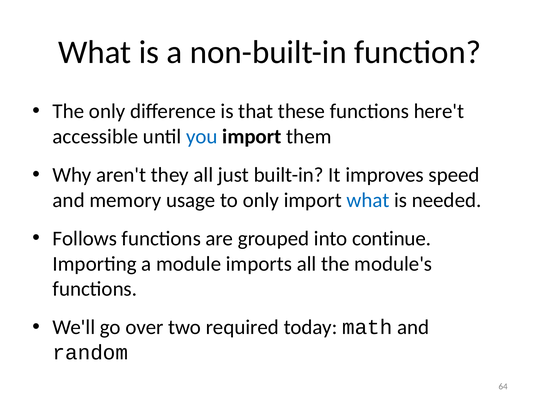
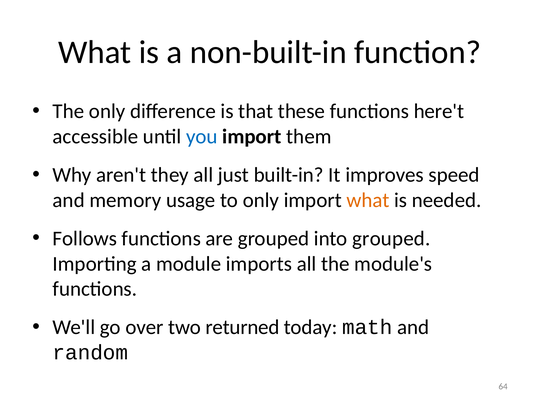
what at (368, 200) colour: blue -> orange
into continue: continue -> grouped
required: required -> returned
